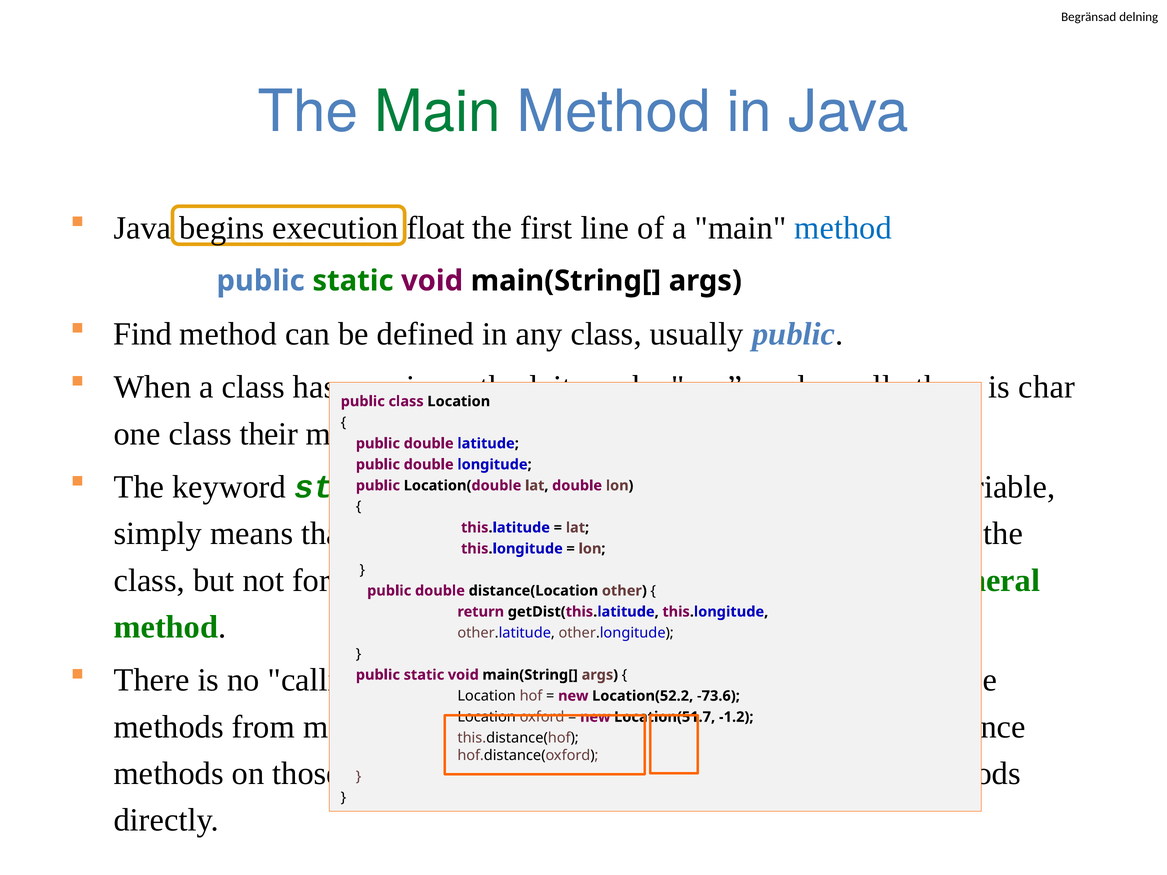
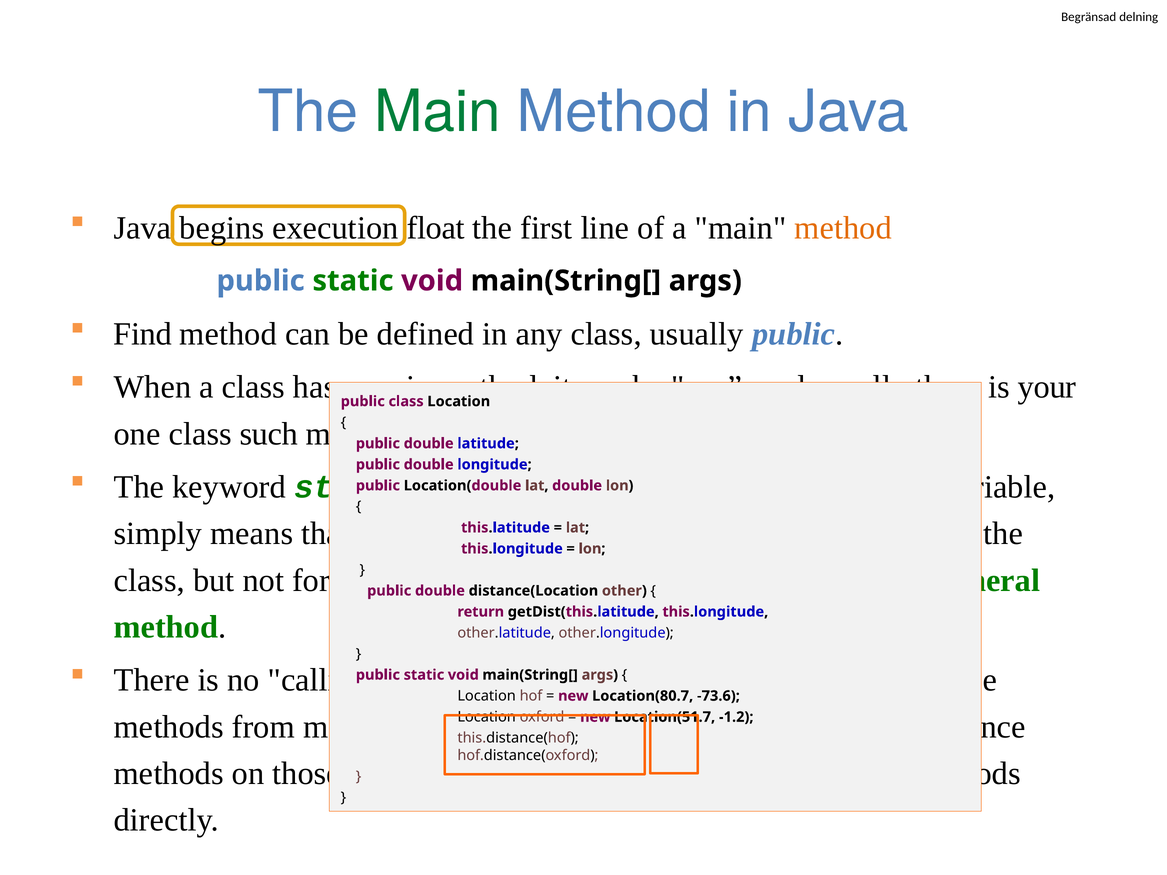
method at (843, 228) colour: blue -> orange
char: char -> your
their: their -> such
Location(52.2: Location(52.2 -> Location(80.7
